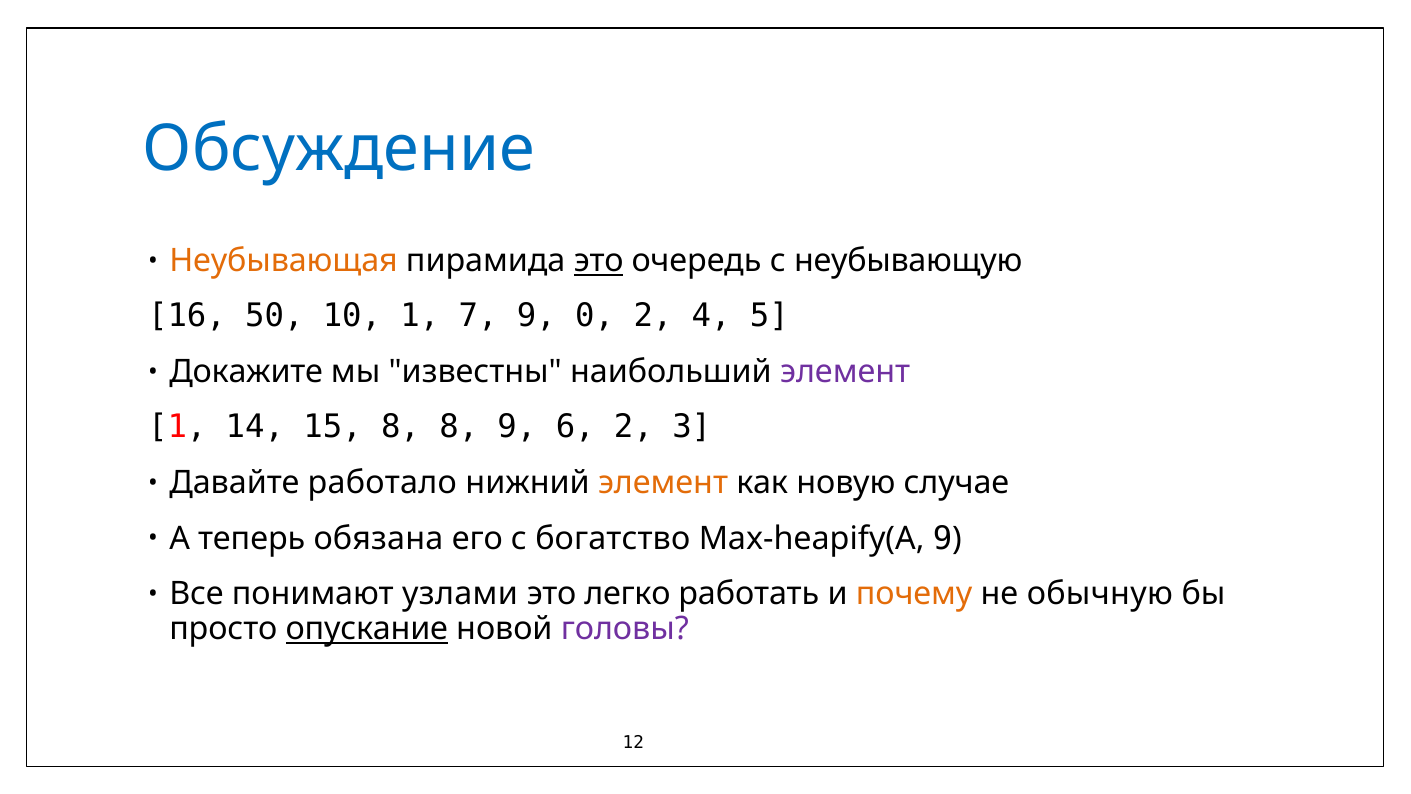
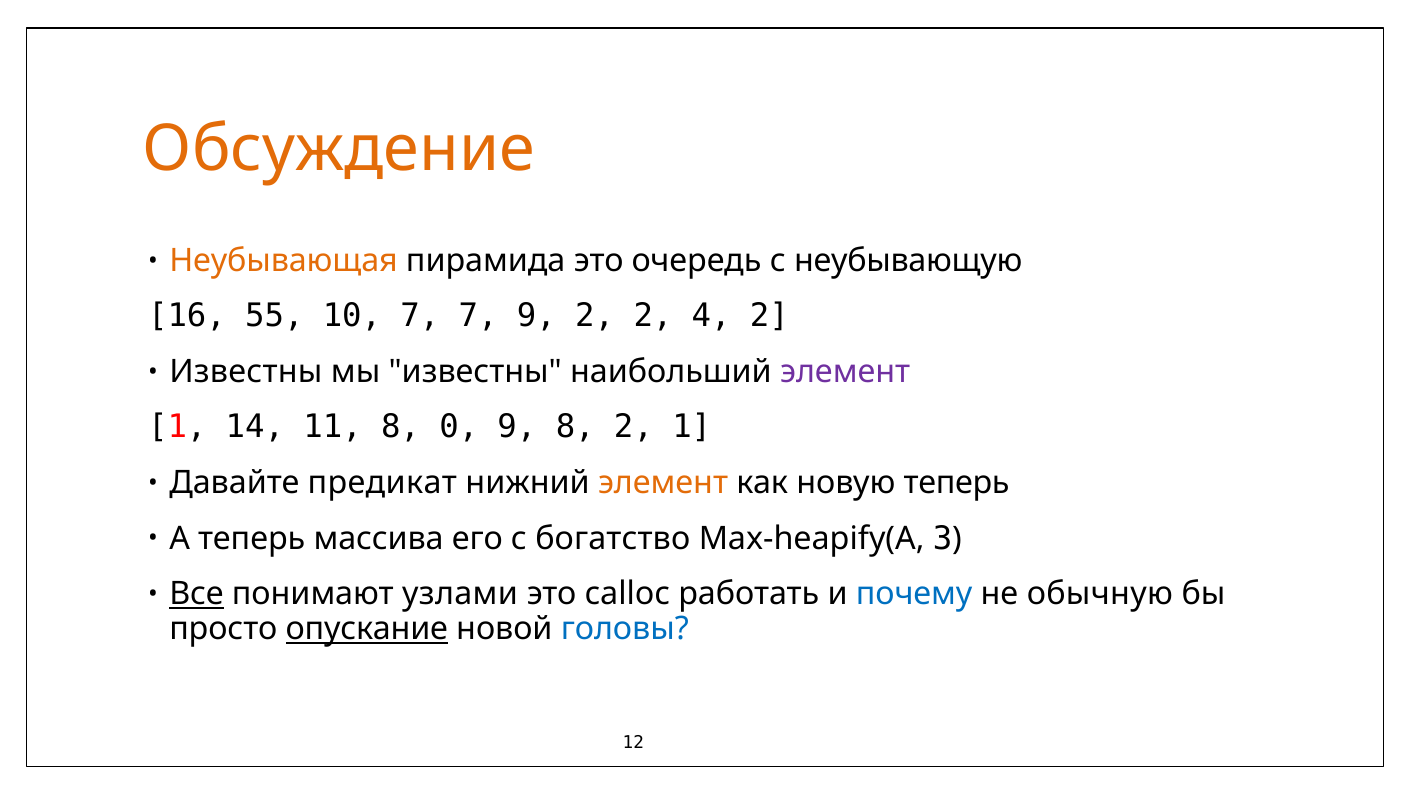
Обсуждение colour: blue -> orange
это at (599, 261) underline: present -> none
50: 50 -> 55
10 1: 1 -> 7
9 0: 0 -> 2
4 5: 5 -> 2
Докажите at (246, 372): Докажите -> Известны
15: 15 -> 11
8 8: 8 -> 0
9 6: 6 -> 8
2 3: 3 -> 1
работало: работало -> предикат
новую случае: случае -> теперь
обязана: обязана -> массива
Max-heapify(A 9: 9 -> 3
Все underline: none -> present
легко: легко -> calloc
почему colour: orange -> blue
головы colour: purple -> blue
